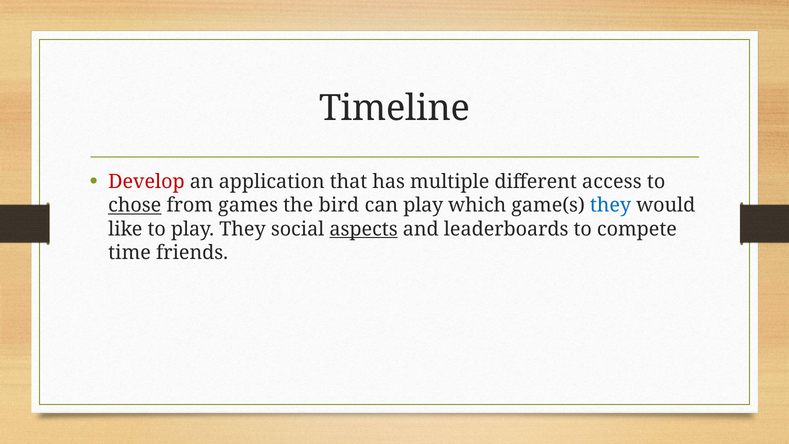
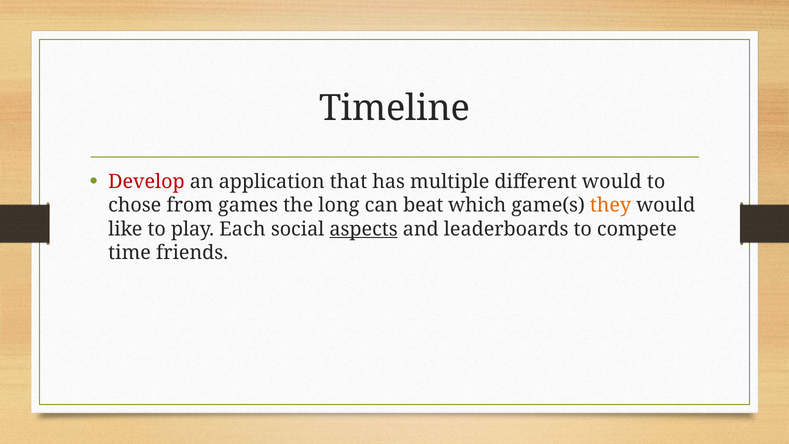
different access: access -> would
chose underline: present -> none
bird: bird -> long
can play: play -> beat
they at (611, 205) colour: blue -> orange
play They: They -> Each
